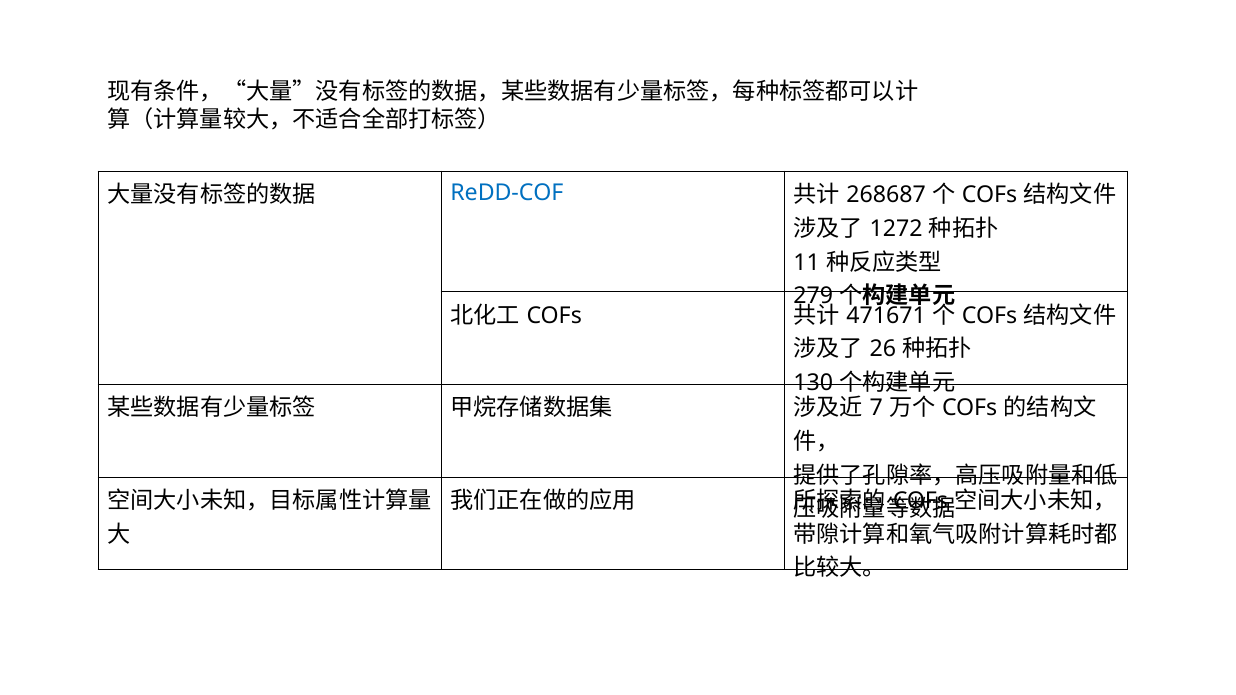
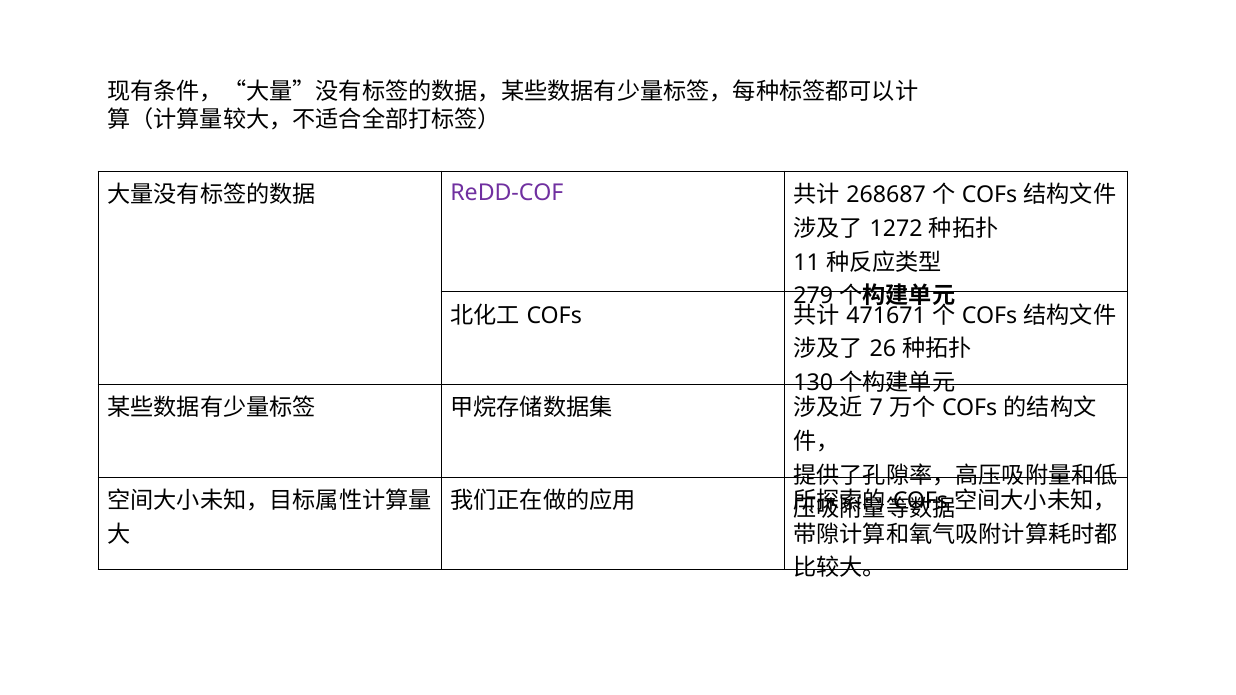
ReDD-COF colour: blue -> purple
